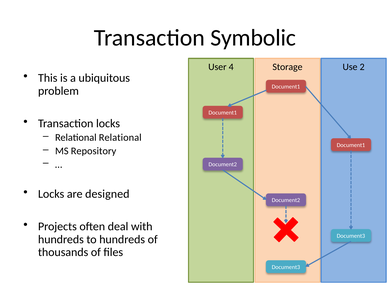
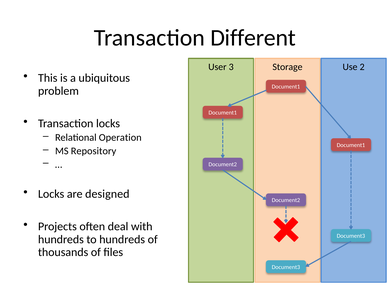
Symbolic: Symbolic -> Different
4: 4 -> 3
Relational Relational: Relational -> Operation
